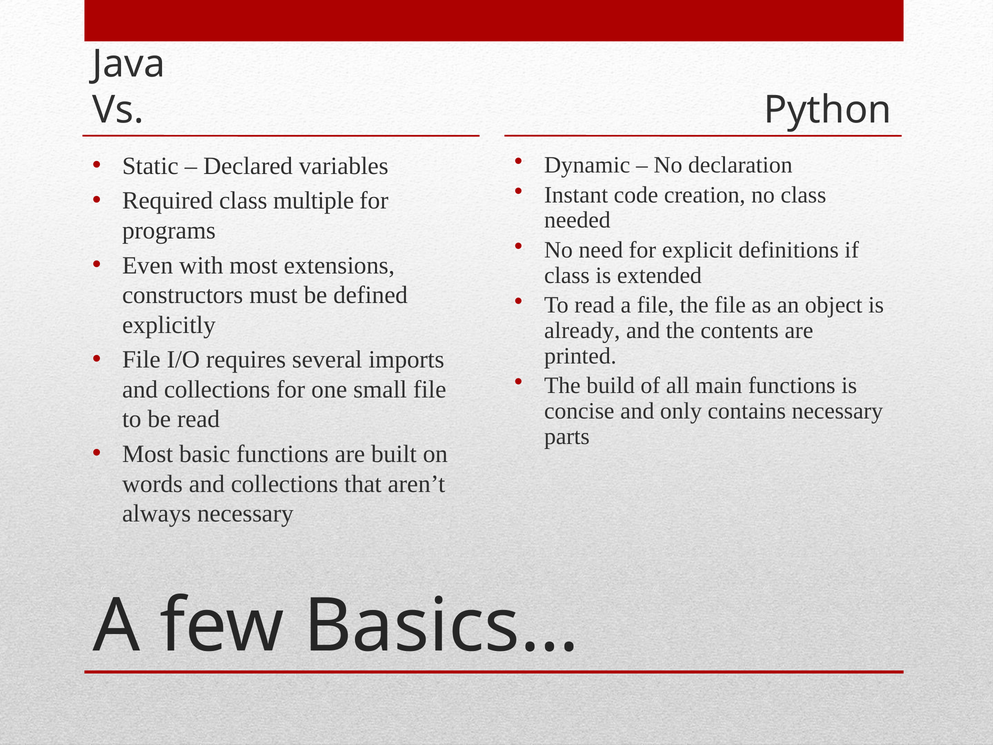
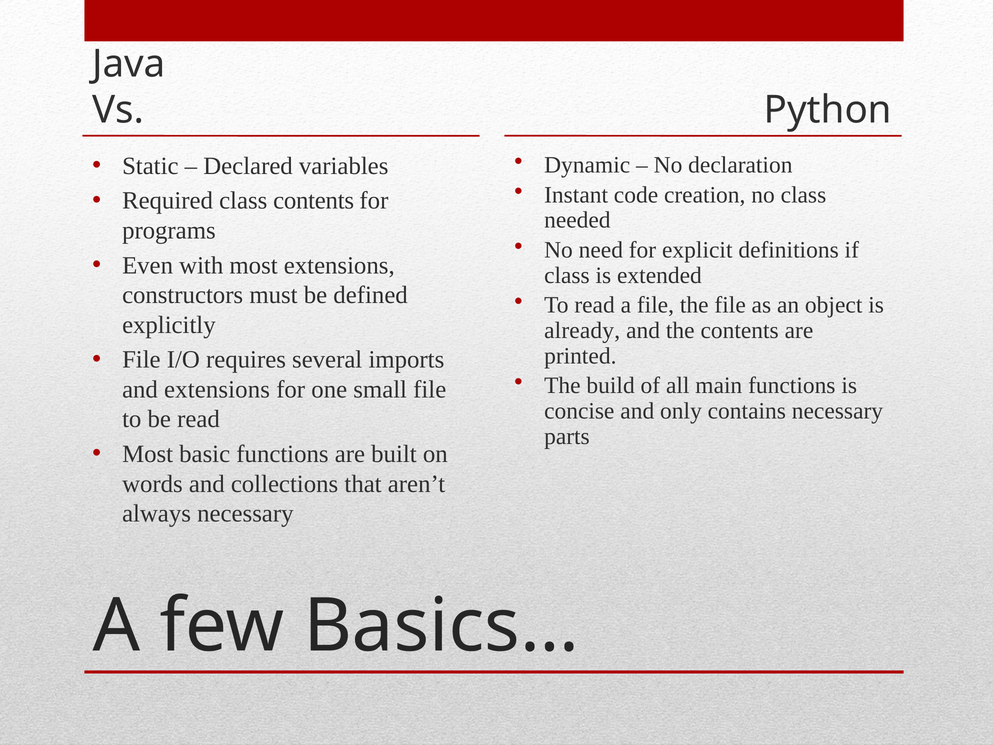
class multiple: multiple -> contents
collections at (217, 389): collections -> extensions
